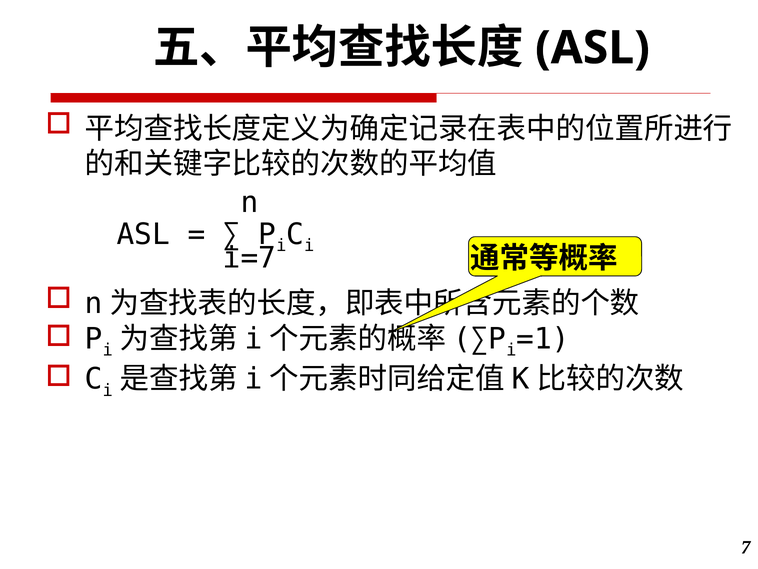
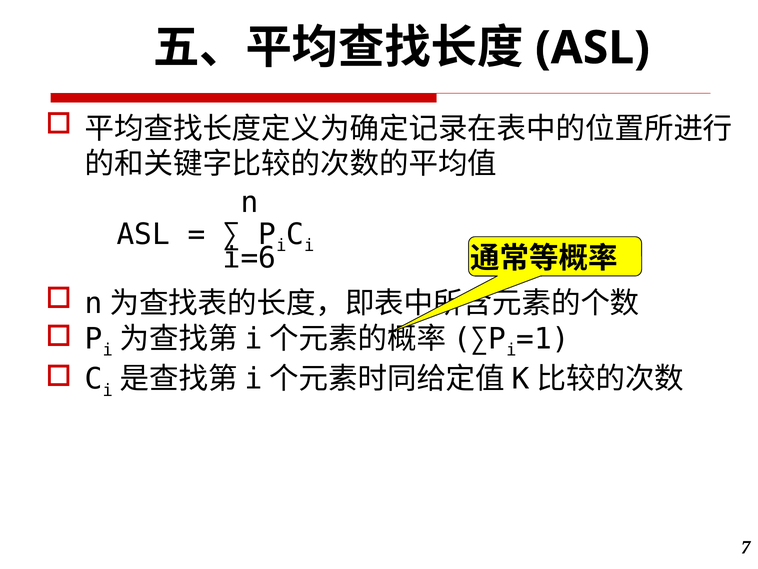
i=7: i=7 -> i=6
